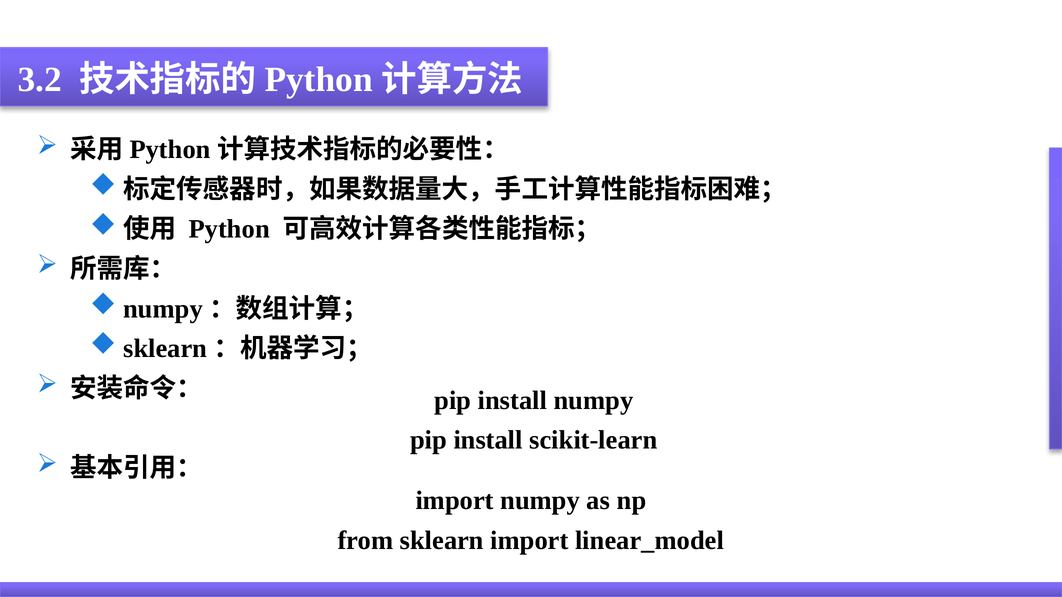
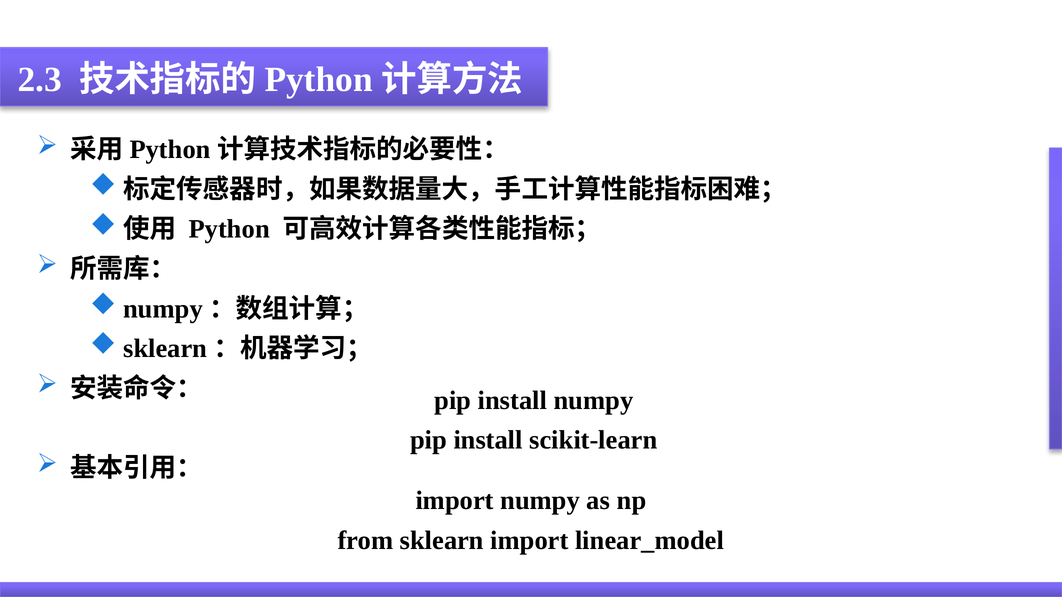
3.2: 3.2 -> 2.3
